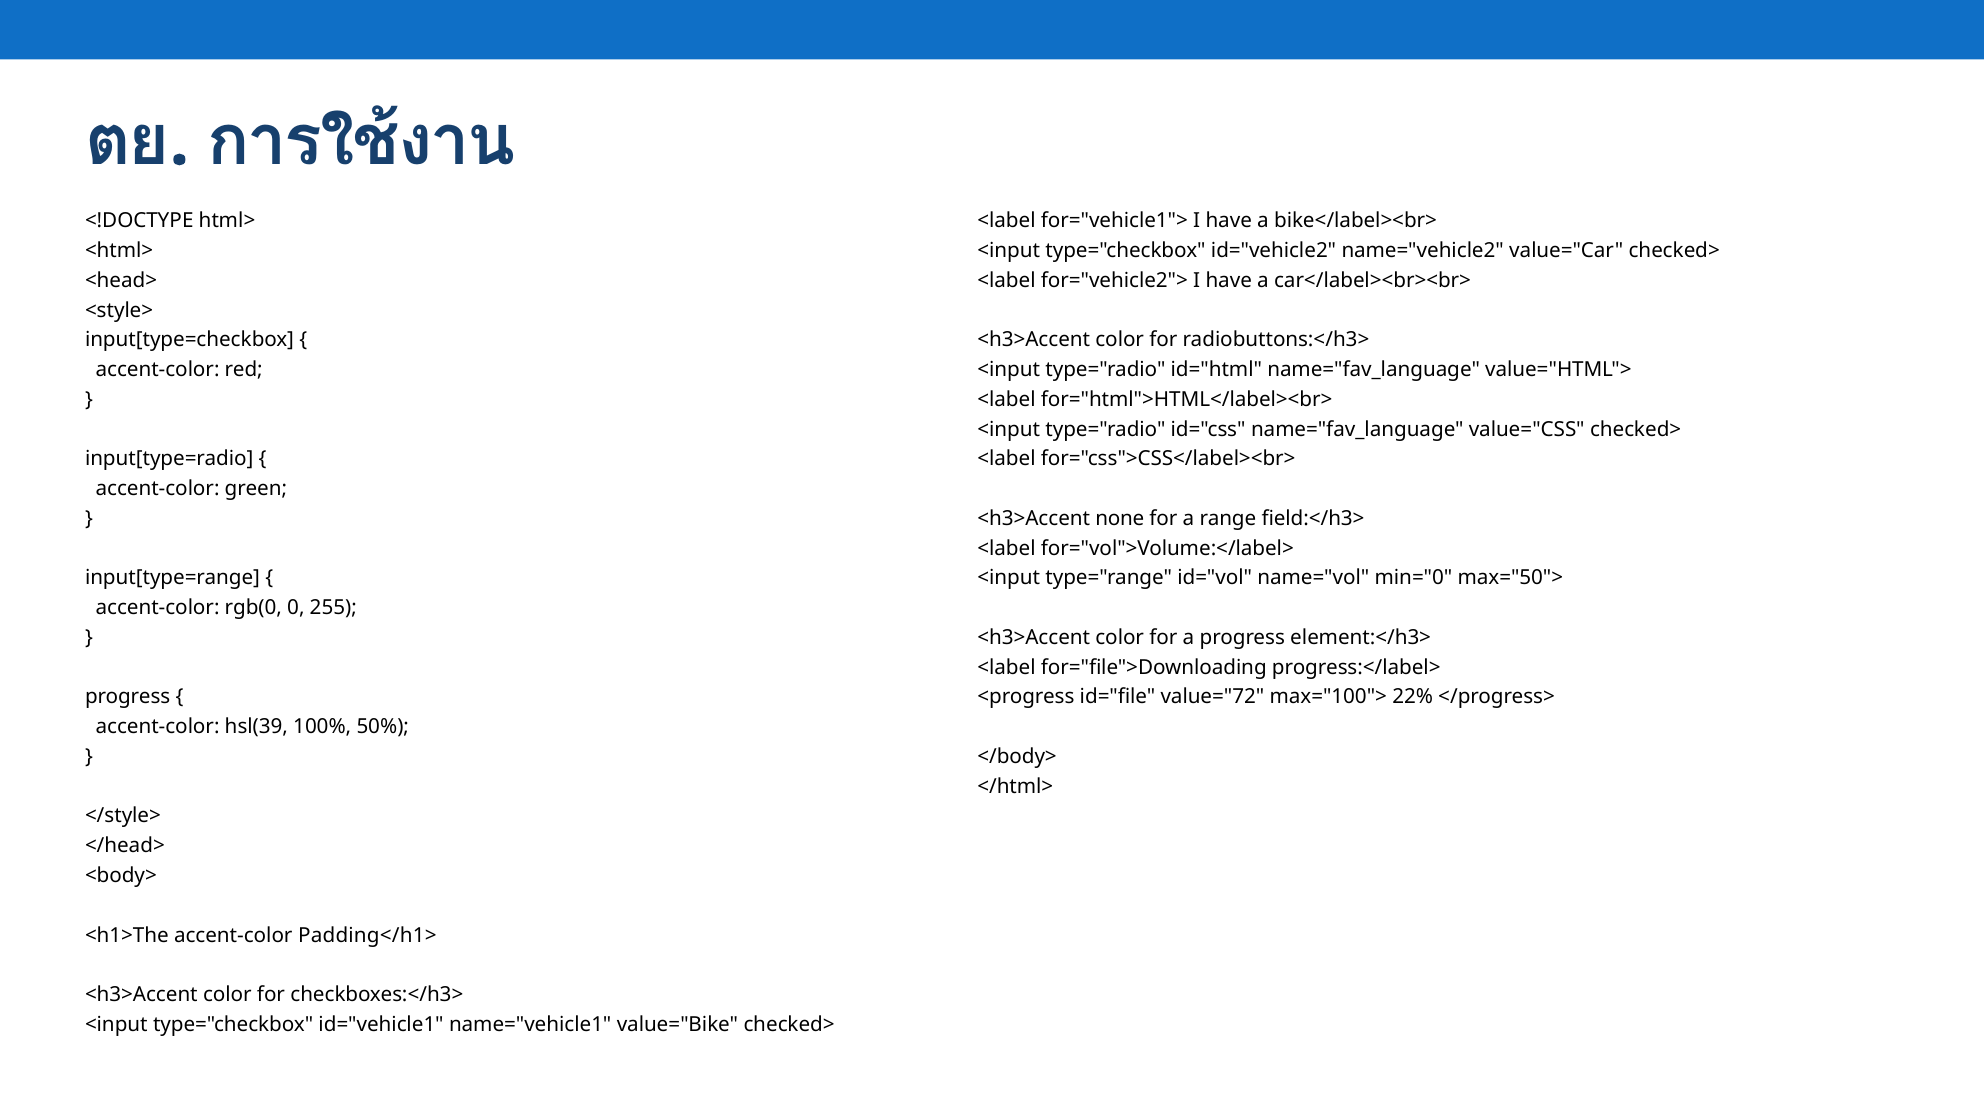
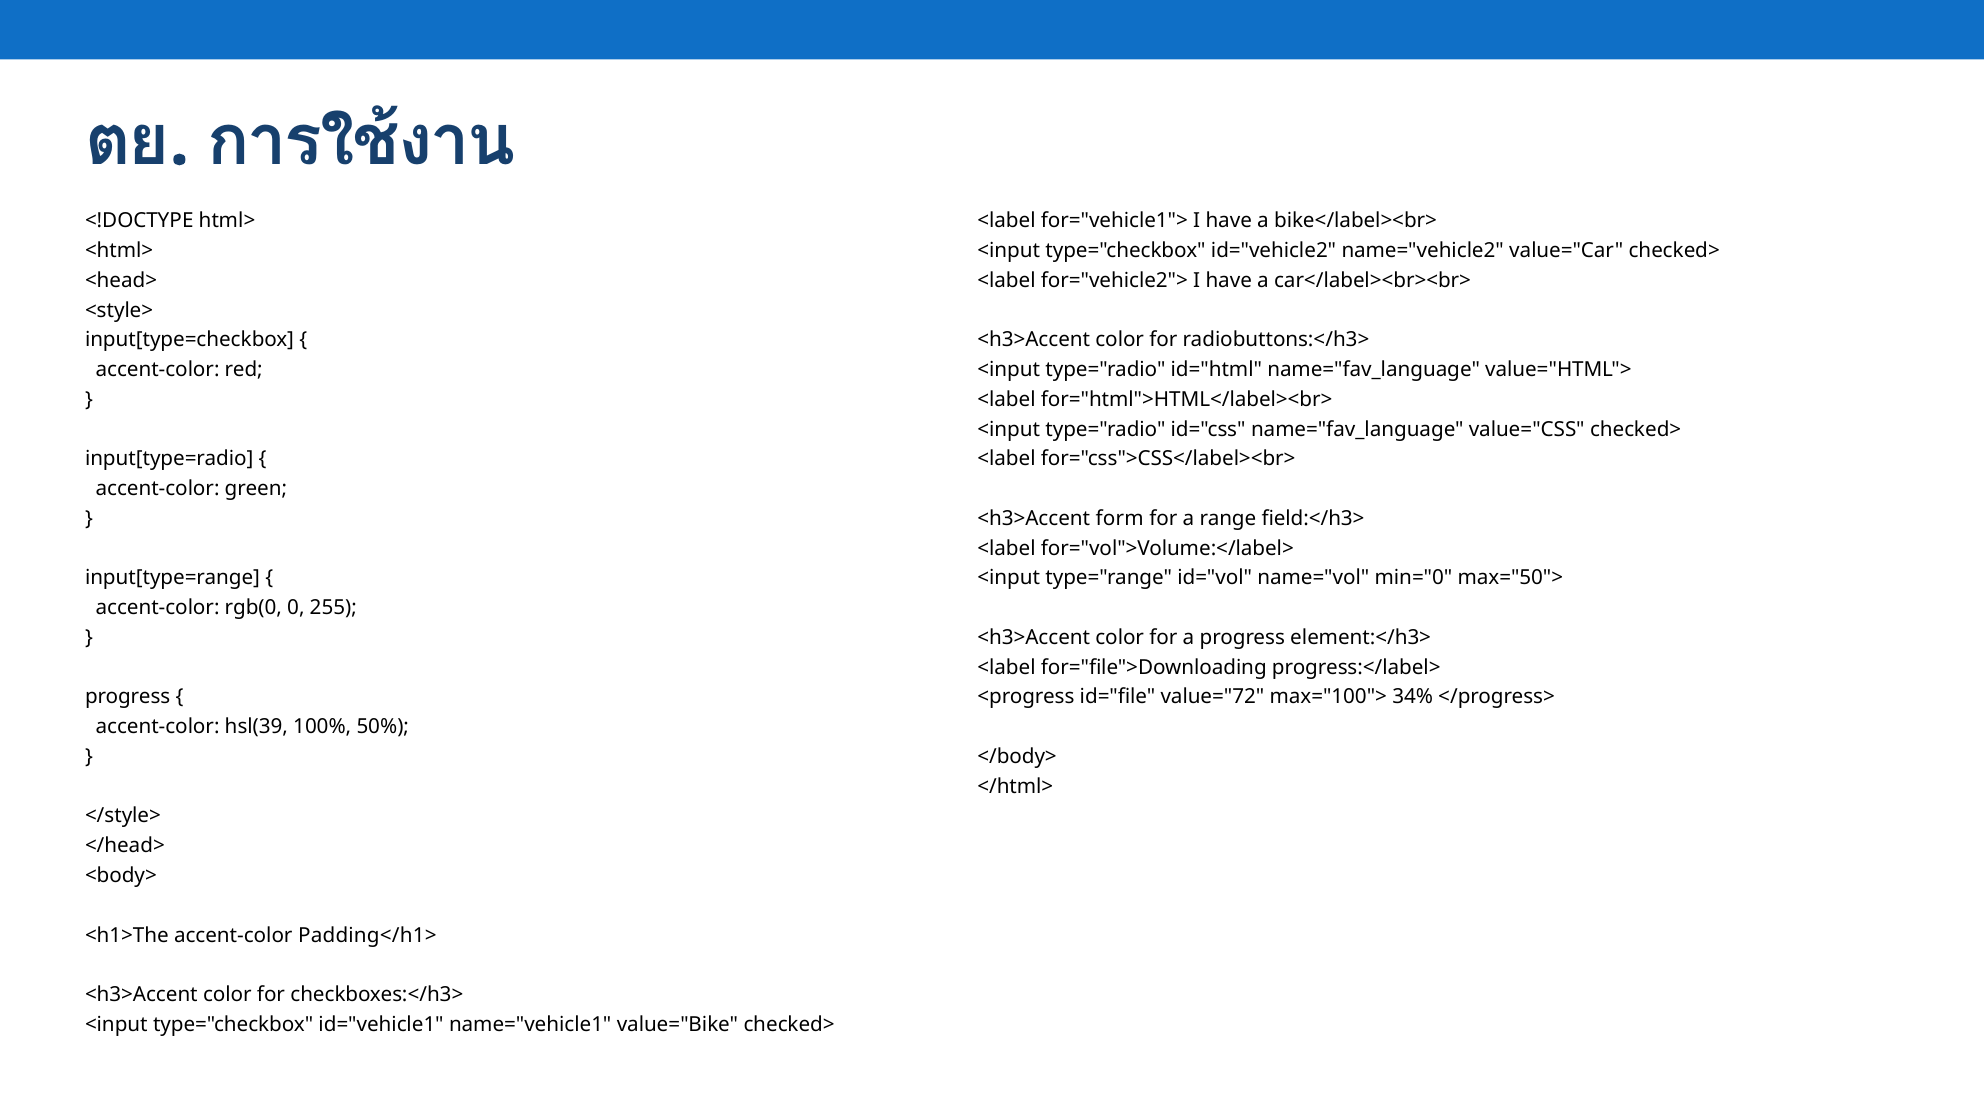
none: none -> form
22%: 22% -> 34%
